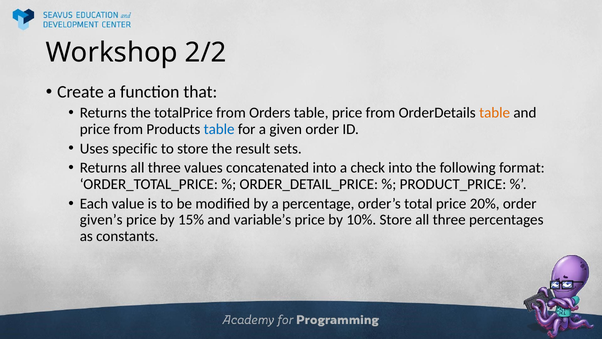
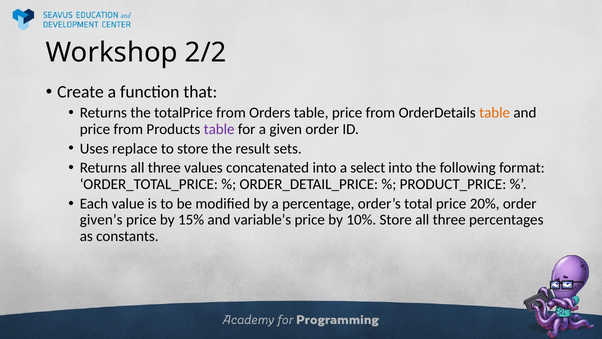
table at (219, 129) colour: blue -> purple
specific: specific -> replace
check: check -> select
